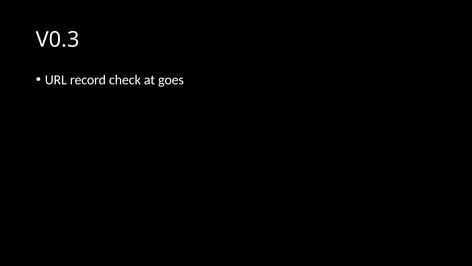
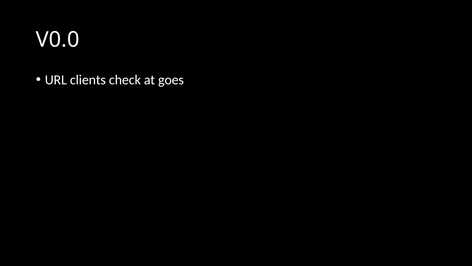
V0.3: V0.3 -> V0.0
record: record -> clients
